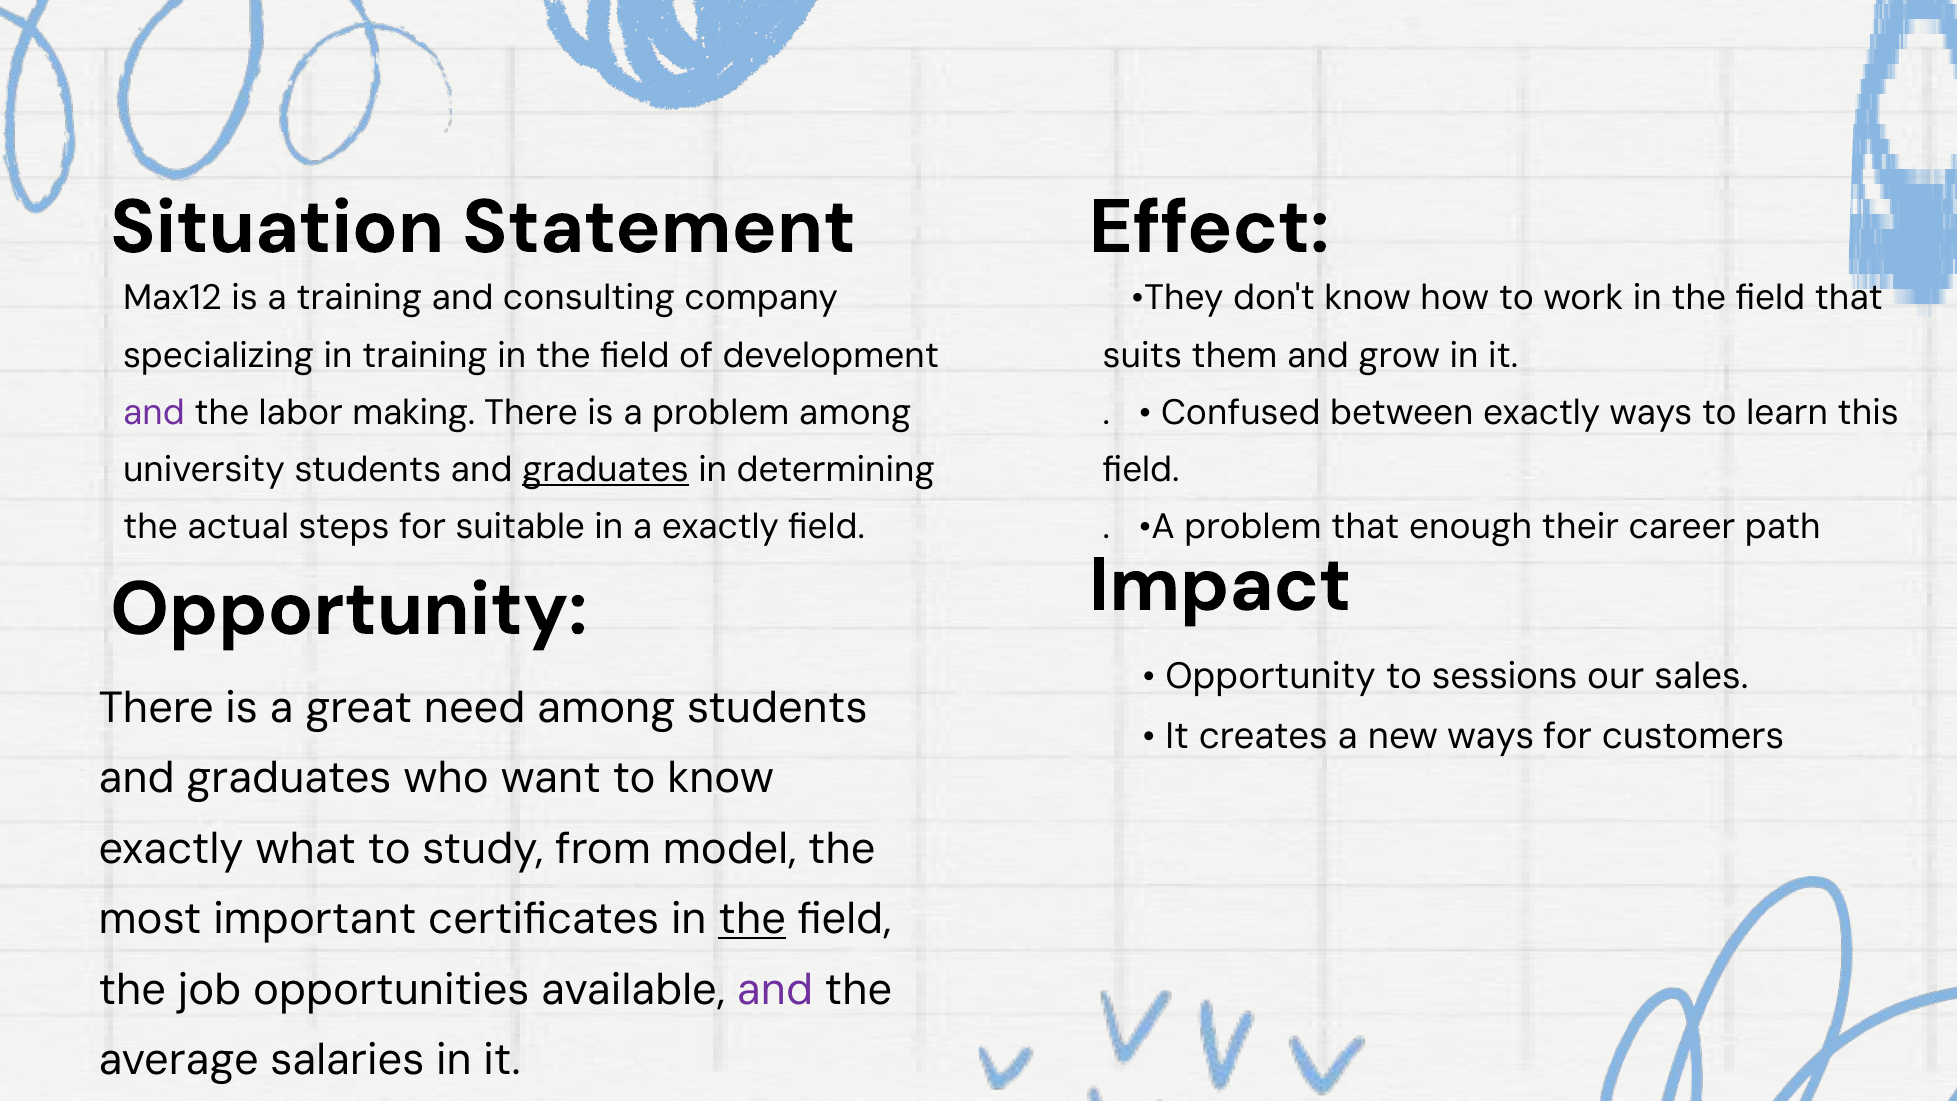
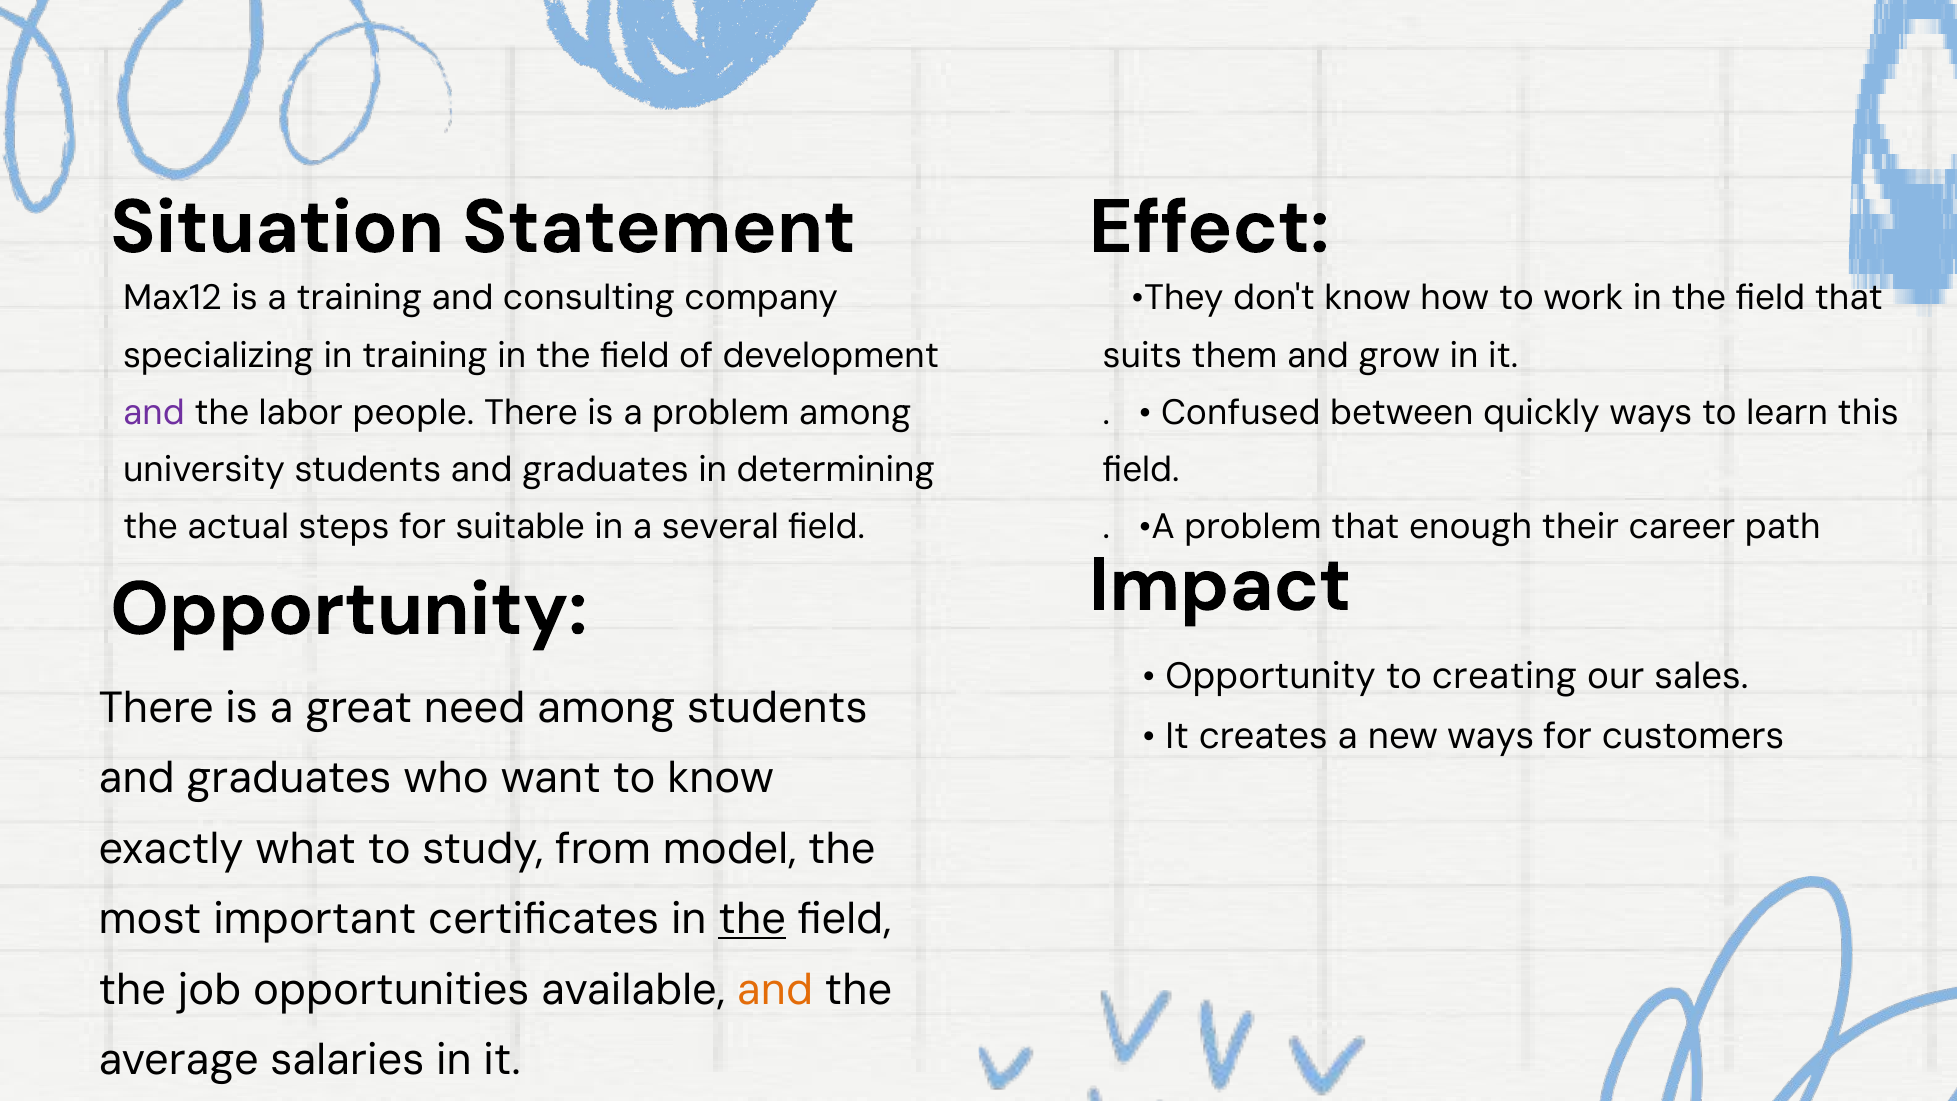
making: making -> people
between exactly: exactly -> quickly
graduates at (605, 470) underline: present -> none
a exactly: exactly -> several
sessions: sessions -> creating
and at (775, 990) colour: purple -> orange
